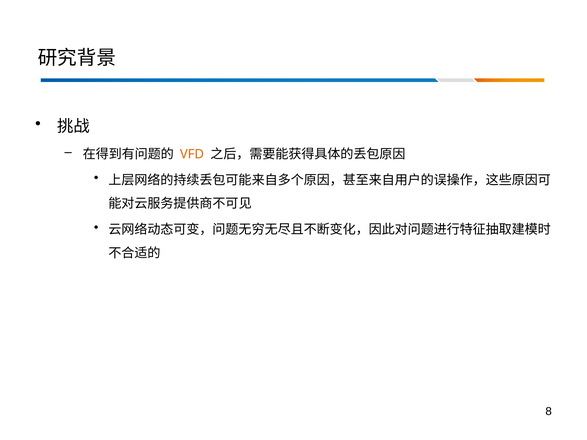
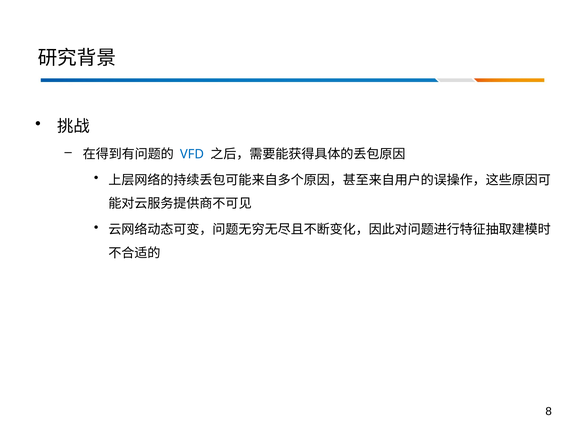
VFD colour: orange -> blue
